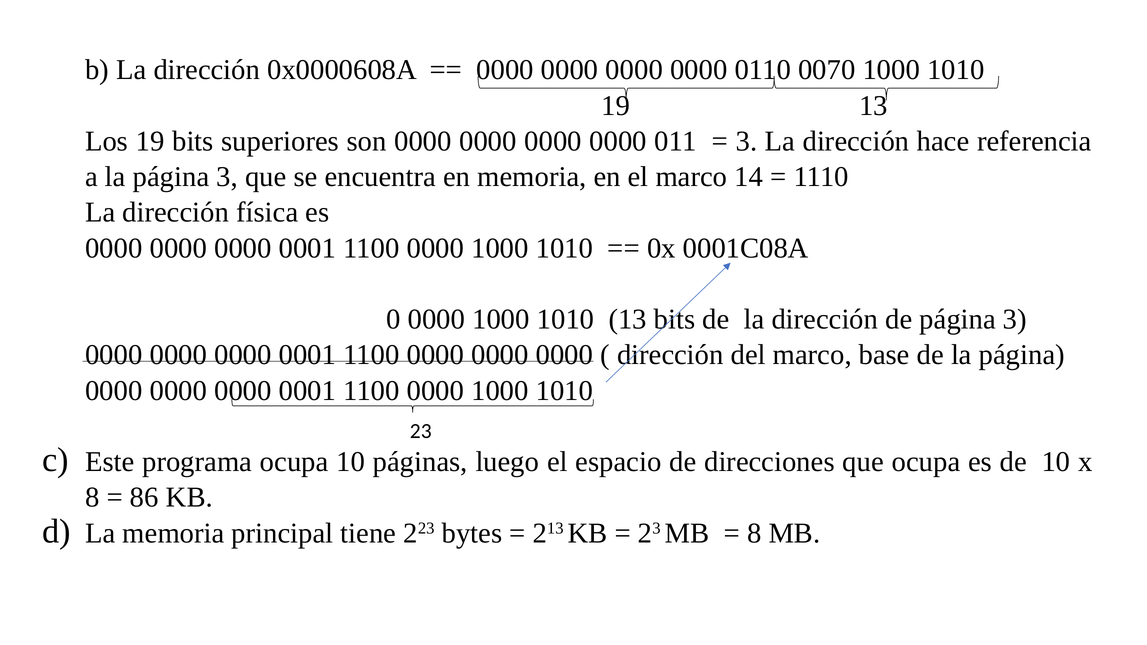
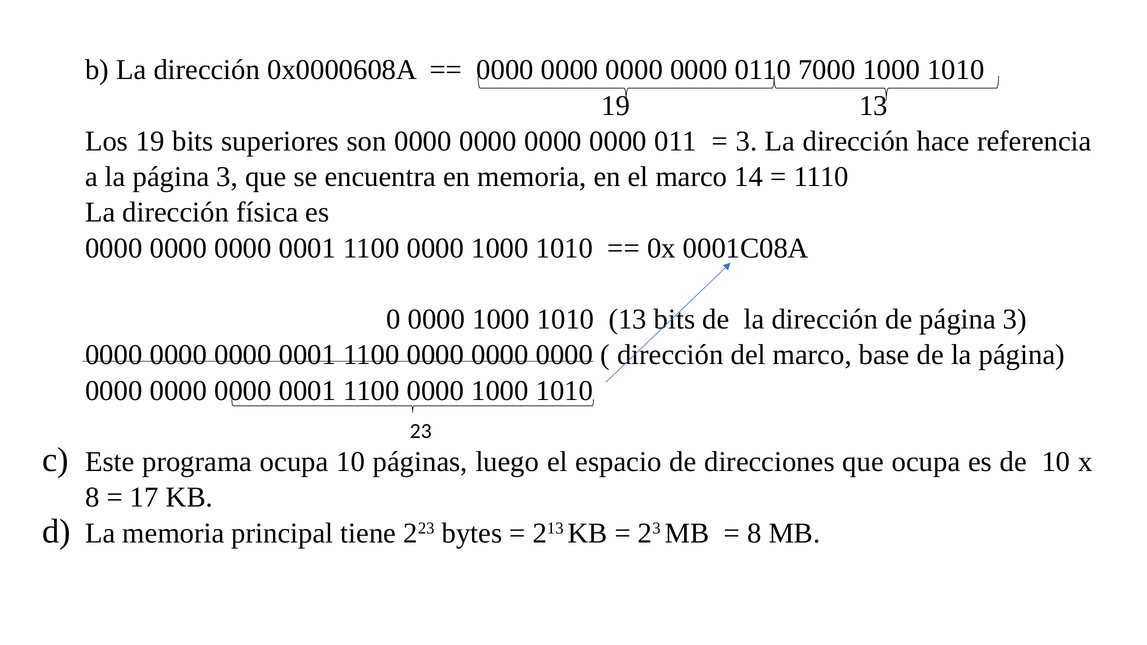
0070: 0070 -> 7000
86: 86 -> 17
